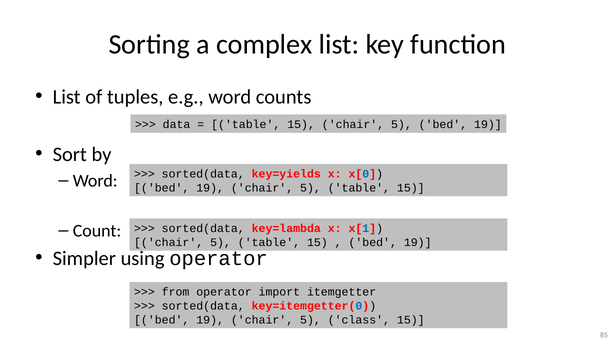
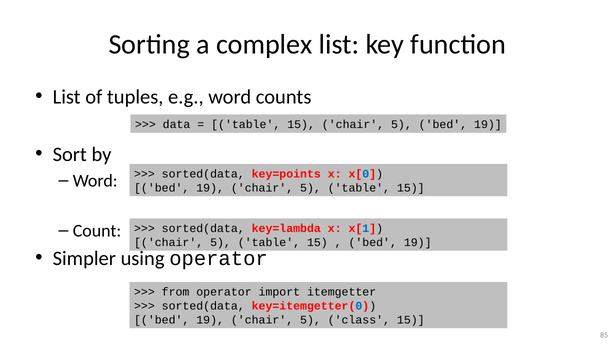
key=yields: key=yields -> key=points
